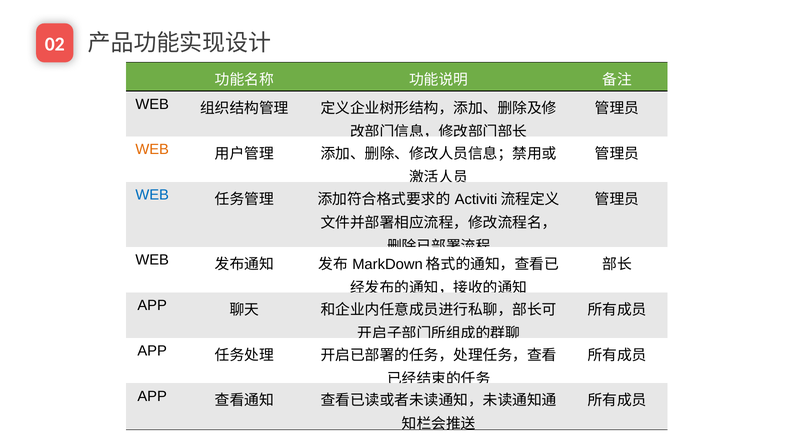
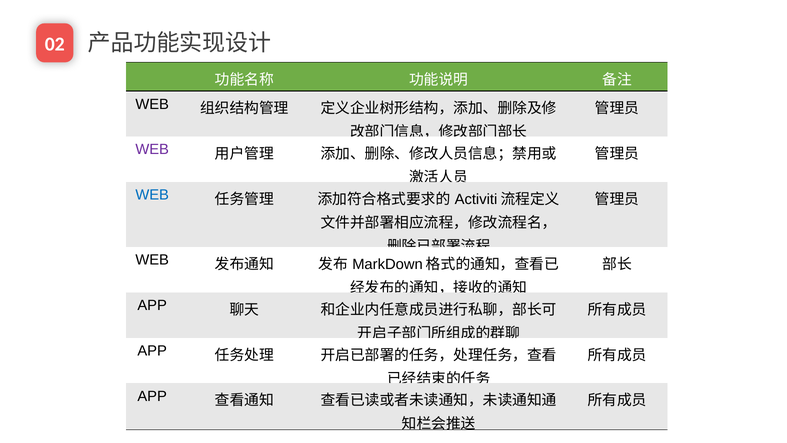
WEB at (152, 149) colour: orange -> purple
